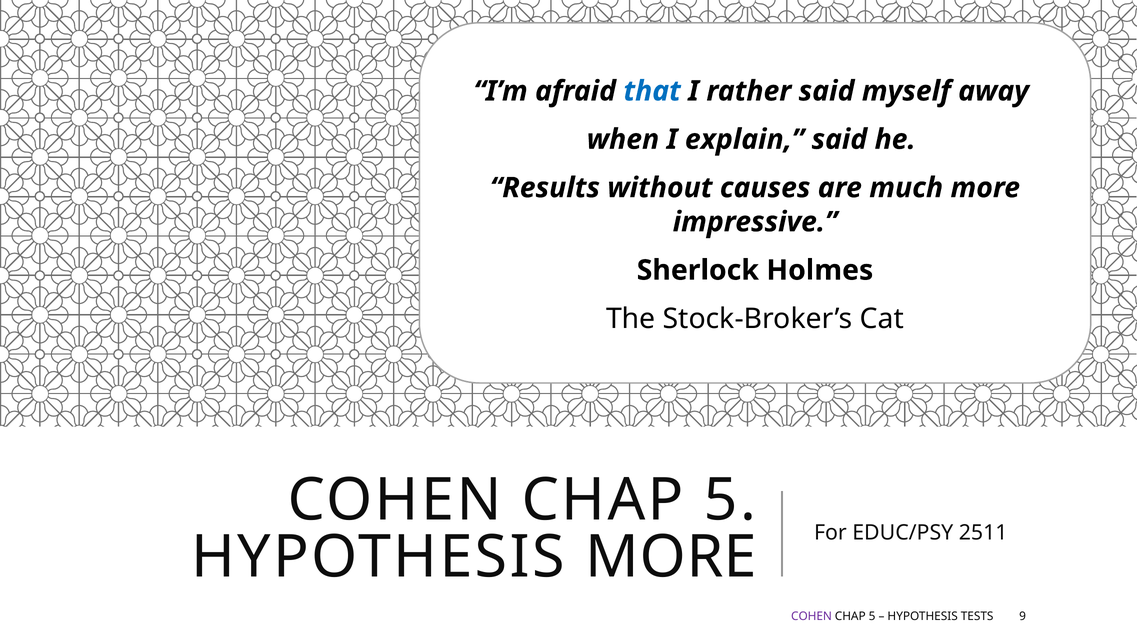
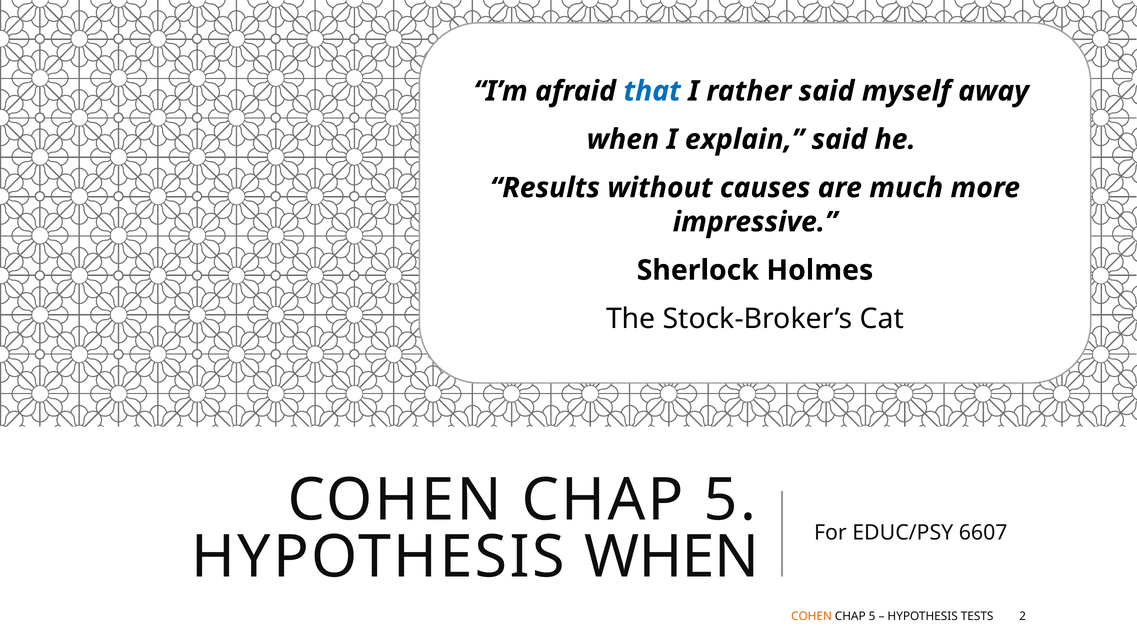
2511: 2511 -> 6607
HYPOTHESIS MORE: MORE -> WHEN
COHEN at (812, 616) colour: purple -> orange
9: 9 -> 2
